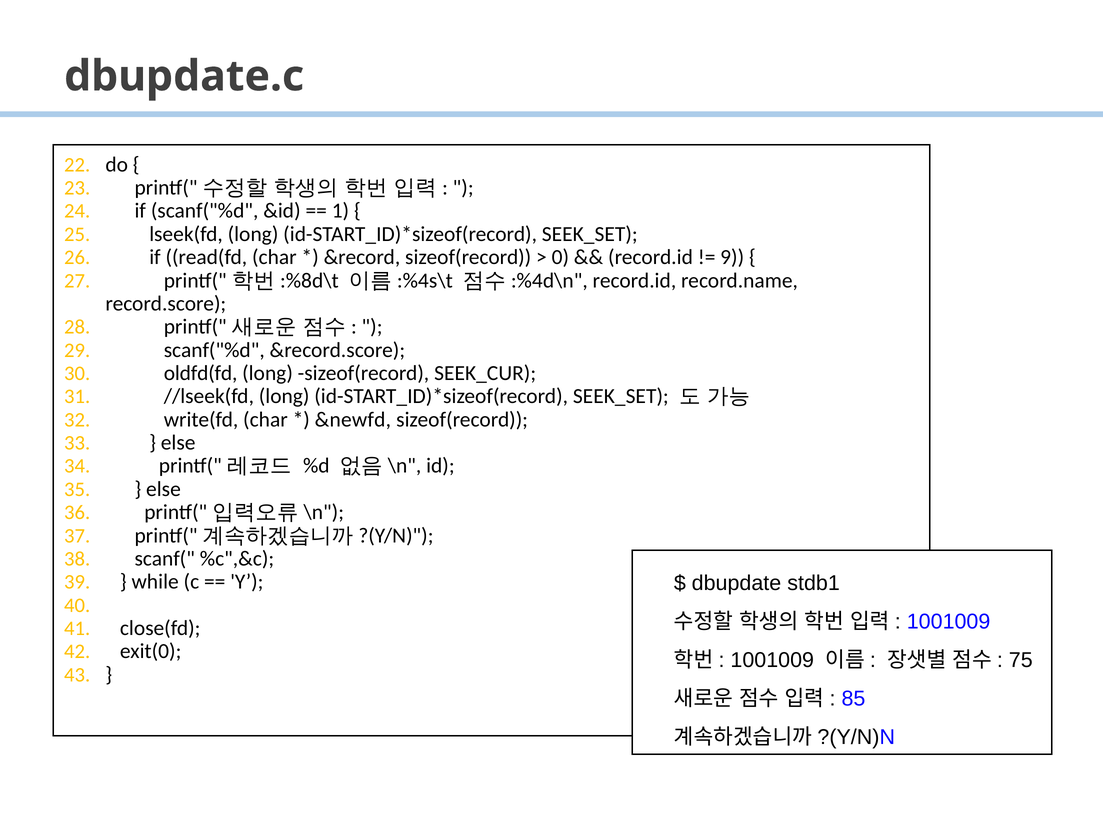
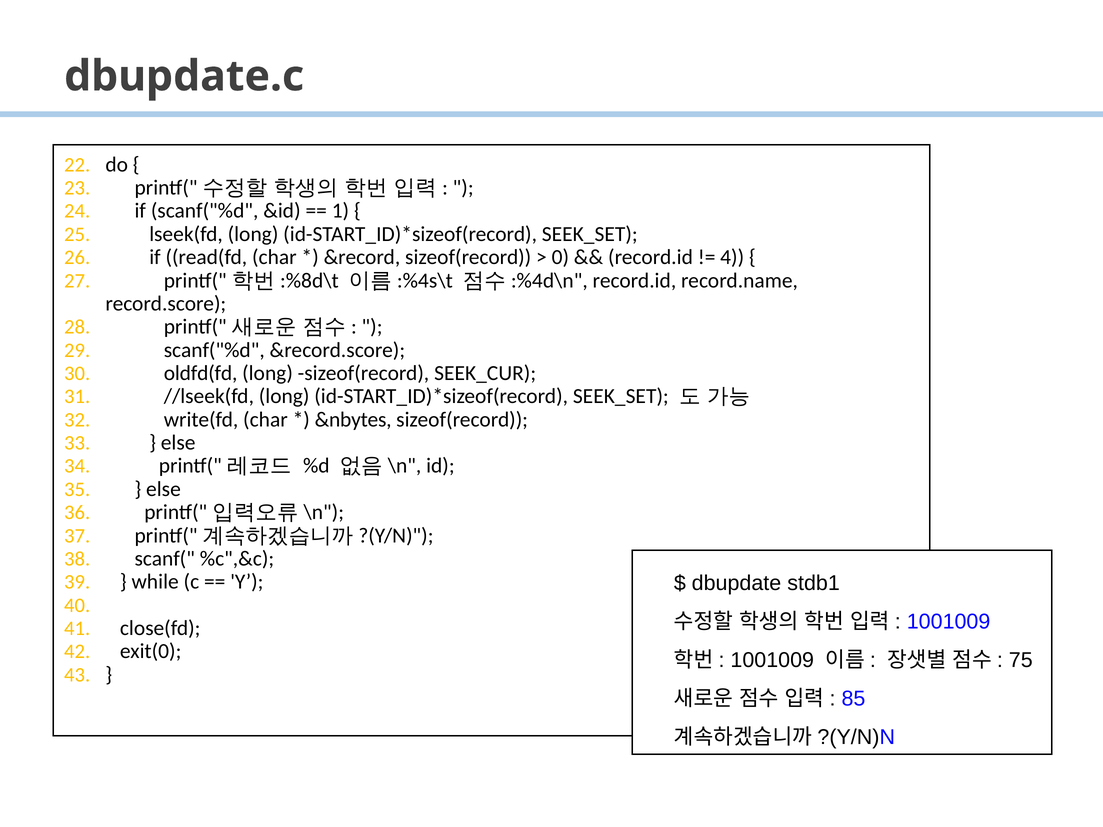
9: 9 -> 4
&newfd: &newfd -> &nbytes
